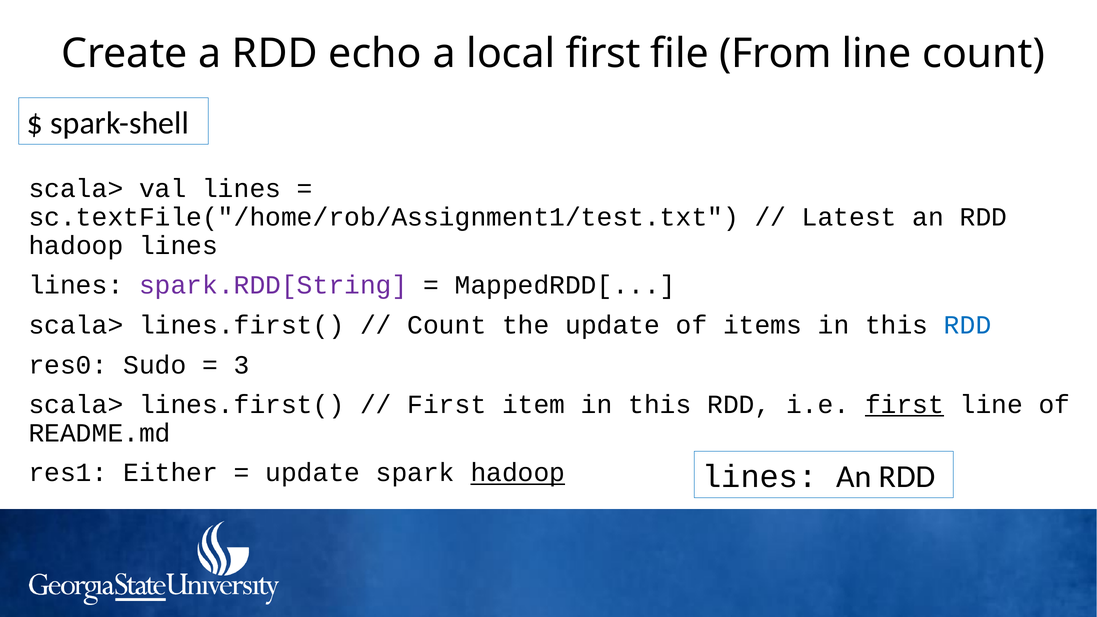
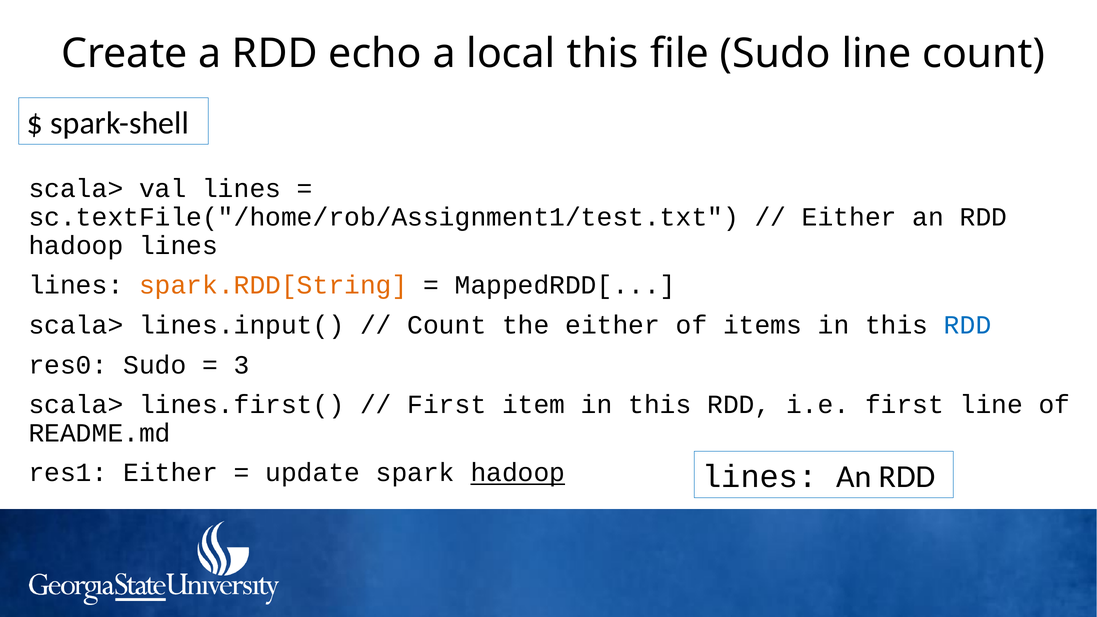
local first: first -> this
file From: From -> Sudo
Latest at (849, 217): Latest -> Either
spark.RDD[String colour: purple -> orange
lines.first( at (242, 325): lines.first( -> lines.input(
the update: update -> either
first at (905, 405) underline: present -> none
